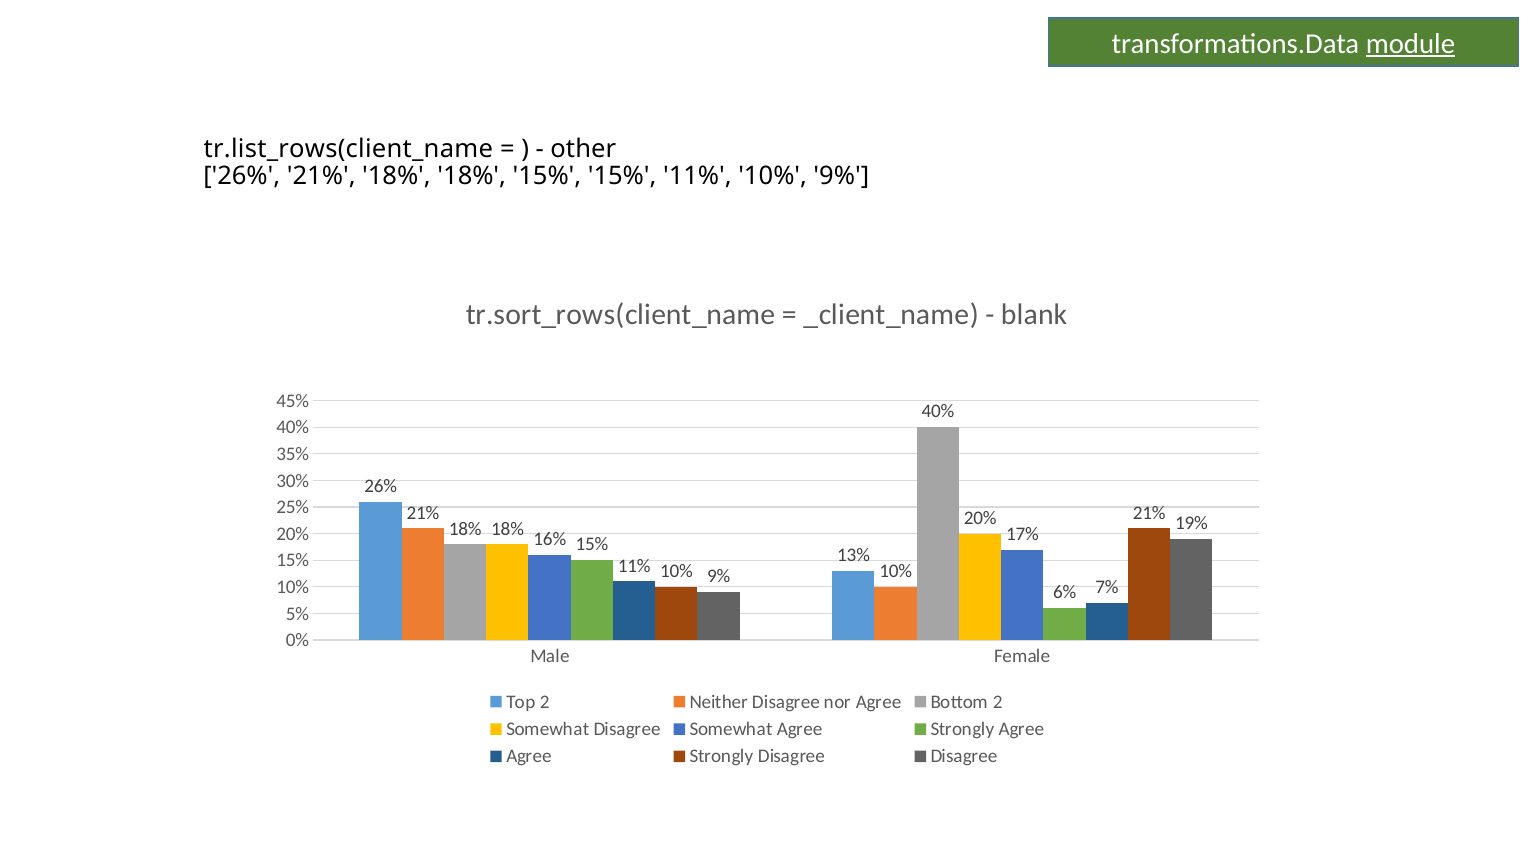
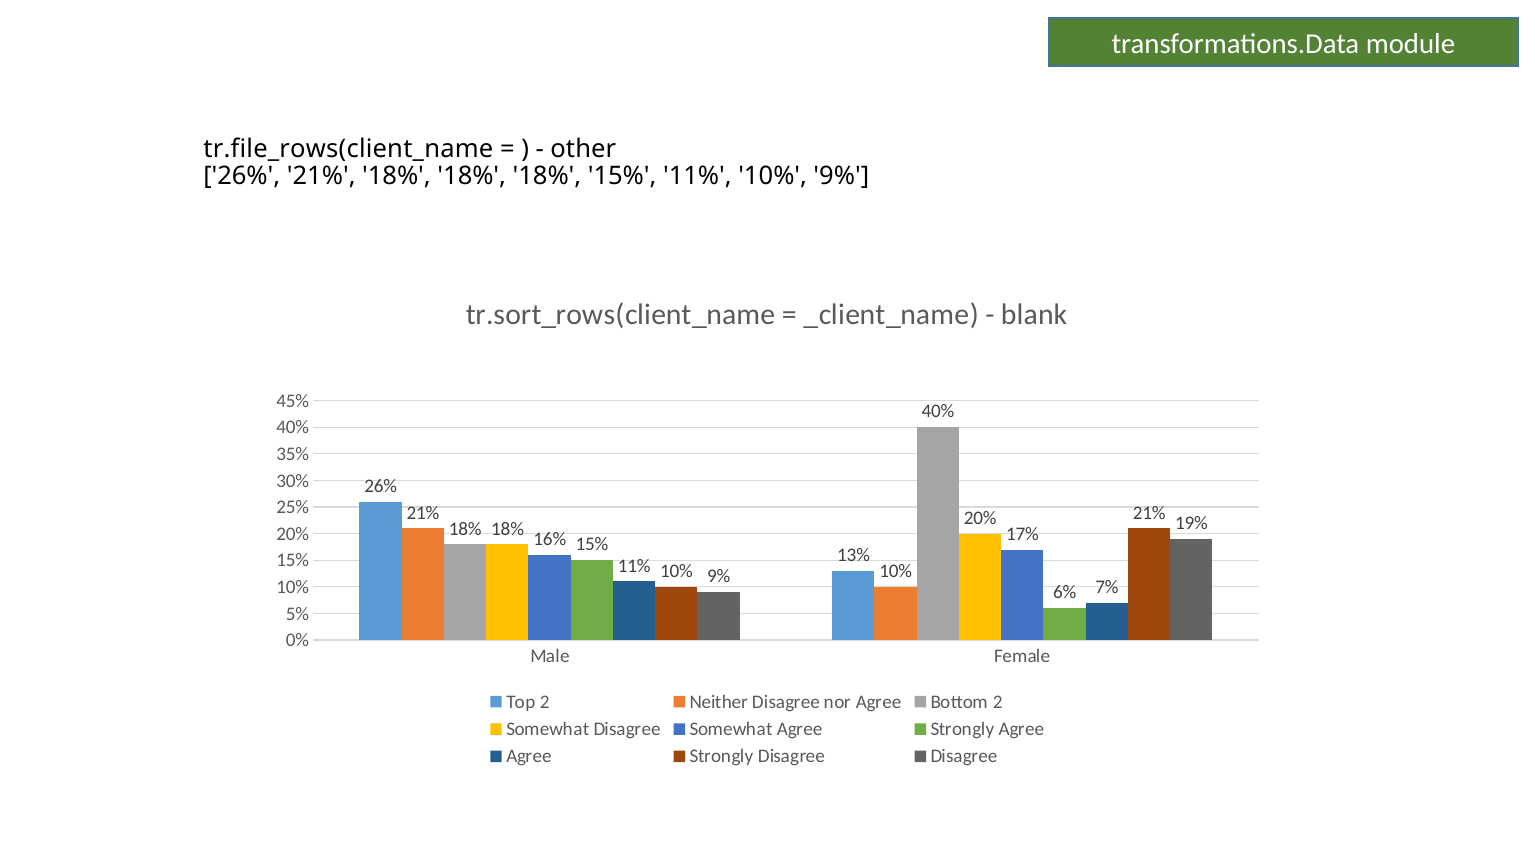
module underline: present -> none
tr.list_rows(client_name: tr.list_rows(client_name -> tr.file_rows(client_name
18% 18% 15%: 15% -> 18%
